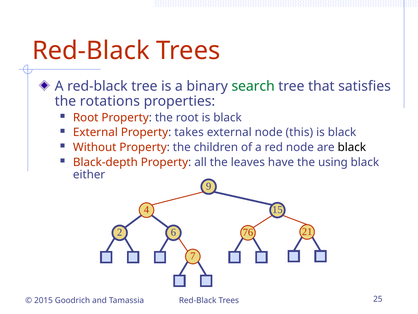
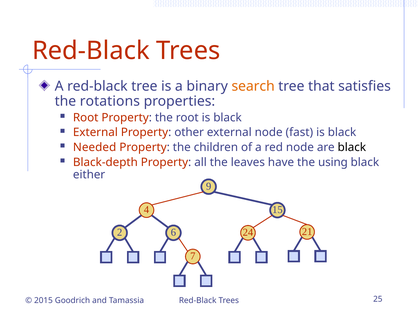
search colour: green -> orange
takes: takes -> other
this: this -> fast
Without: Without -> Needed
76: 76 -> 24
